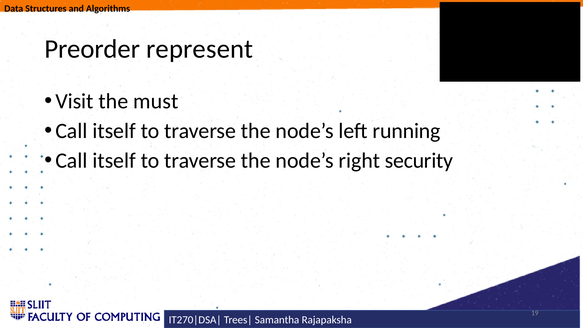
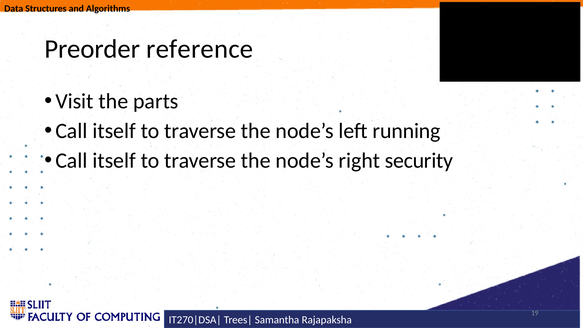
represent: represent -> reference
must: must -> parts
